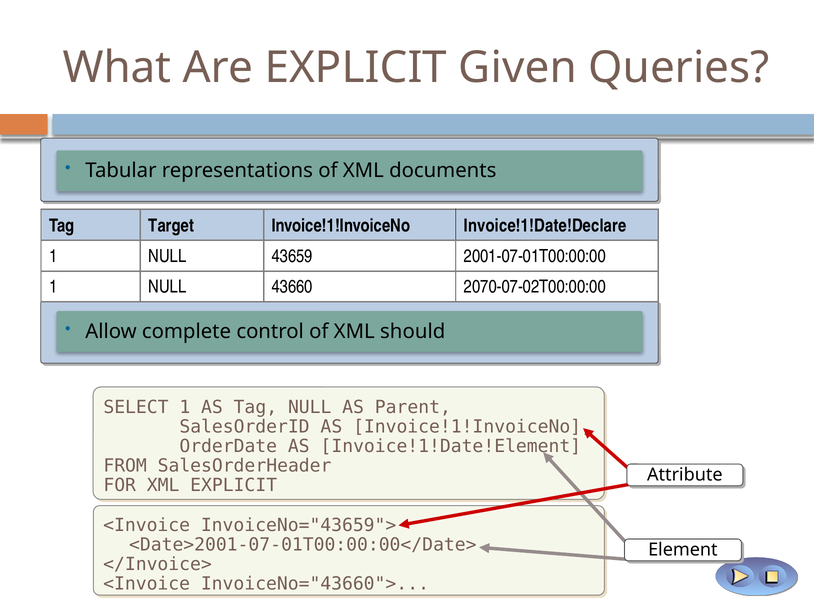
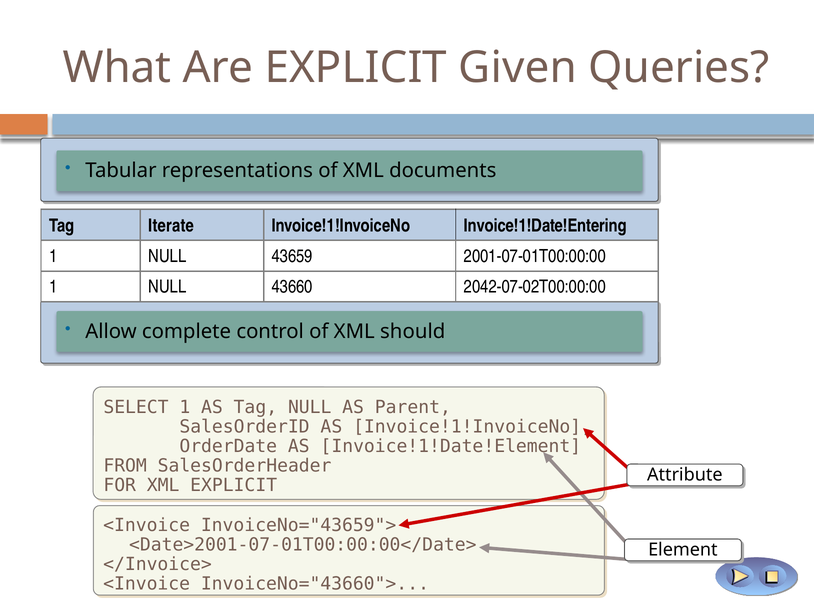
Target: Target -> Iterate
Invoice!1!Date!Declare: Invoice!1!Date!Declare -> Invoice!1!Date!Entering
2070-07-02T00:00:00: 2070-07-02T00:00:00 -> 2042-07-02T00:00:00
